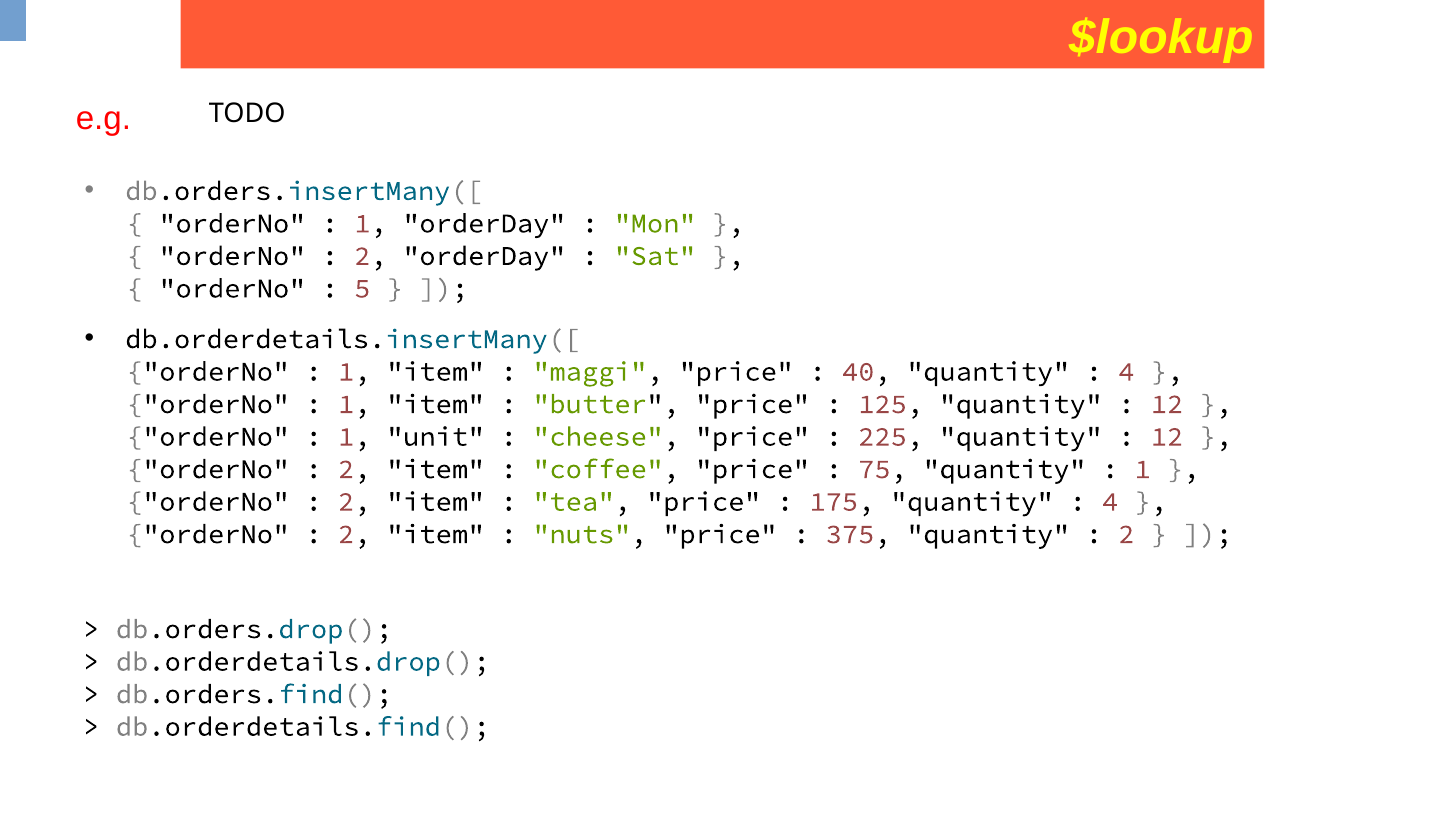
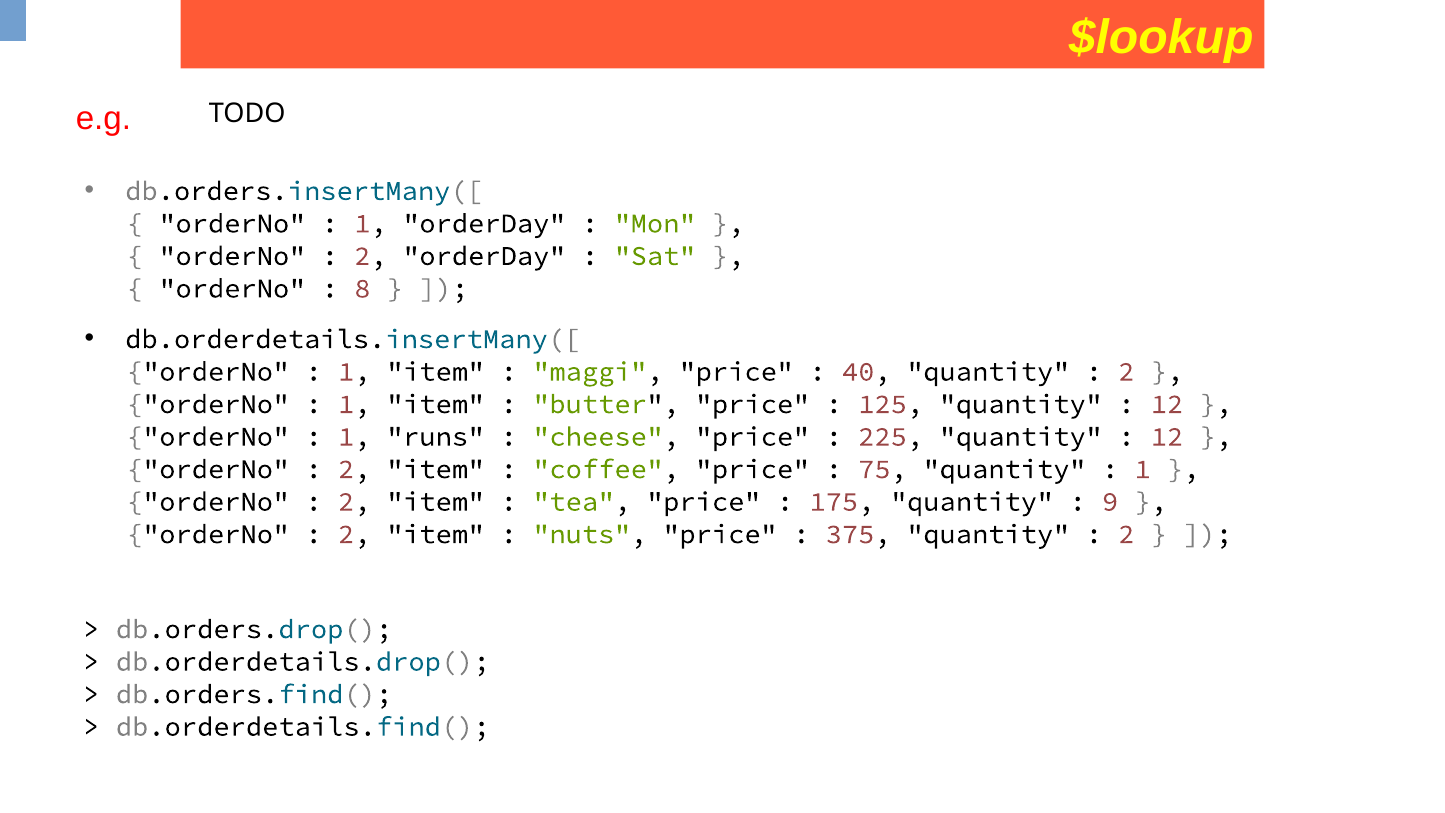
5: 5 -> 8
4 at (1126, 372): 4 -> 2
unit: unit -> runs
4 at (1110, 502): 4 -> 9
